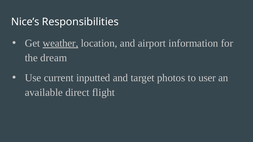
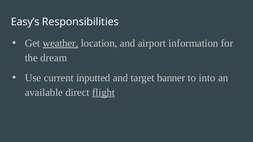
Nice’s: Nice’s -> Easy’s
photos: photos -> banner
user: user -> into
flight underline: none -> present
